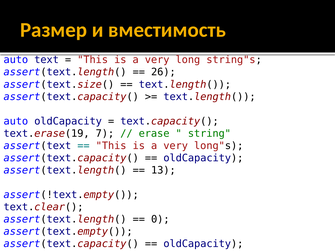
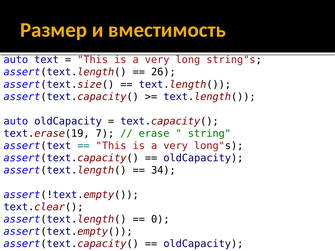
13: 13 -> 34
